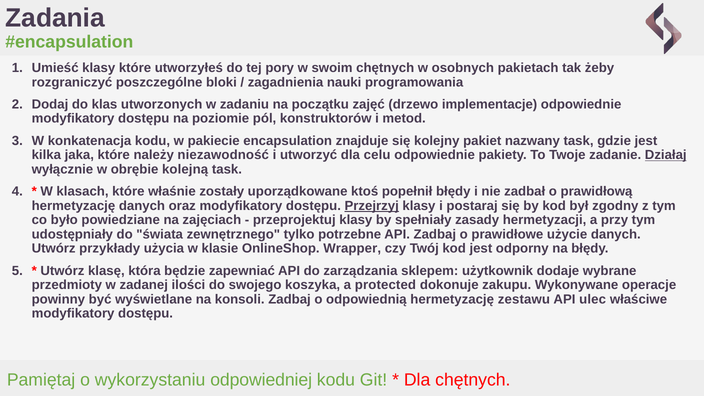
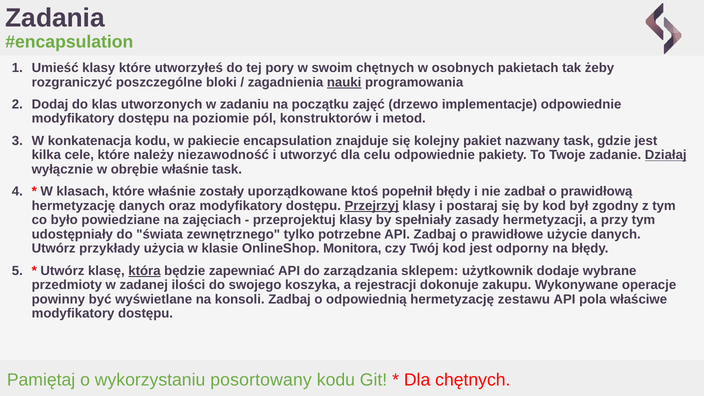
nauki underline: none -> present
jaka: jaka -> cele
obrębie kolejną: kolejną -> właśnie
Wrapper: Wrapper -> Monitora
która underline: none -> present
protected: protected -> rejestracji
ulec: ulec -> pola
odpowiedniej: odpowiedniej -> posortowany
